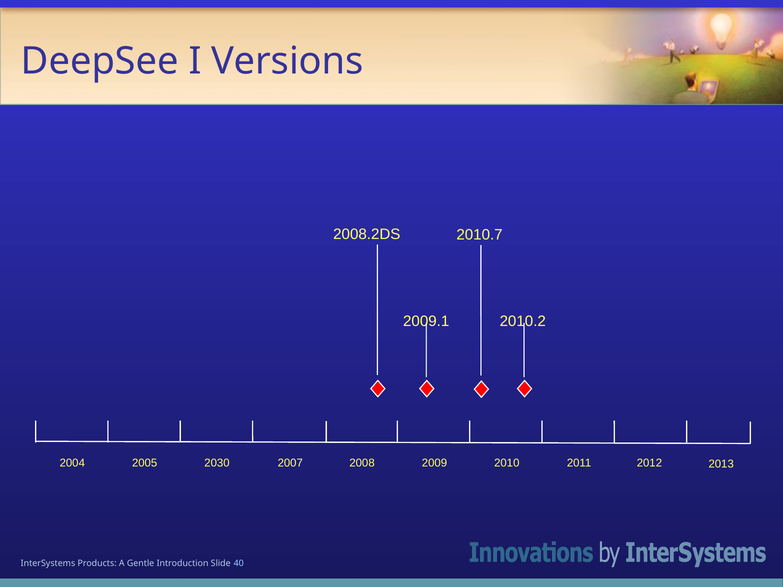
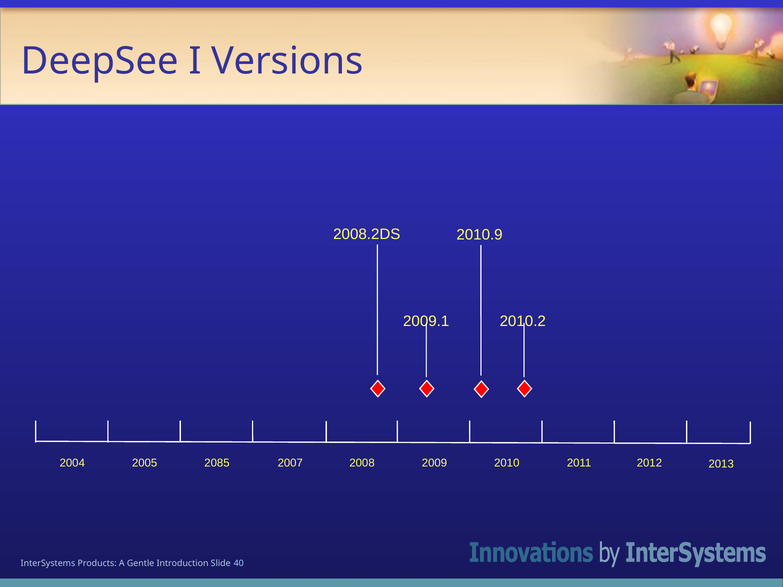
2010.7: 2010.7 -> 2010.9
2030: 2030 -> 2085
